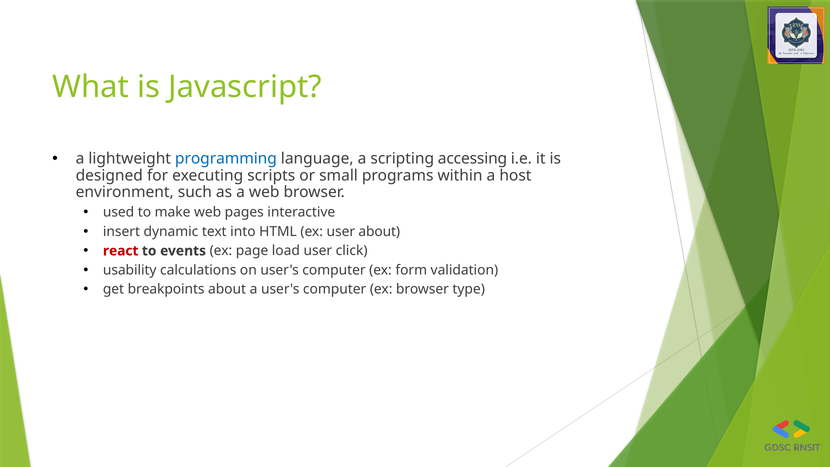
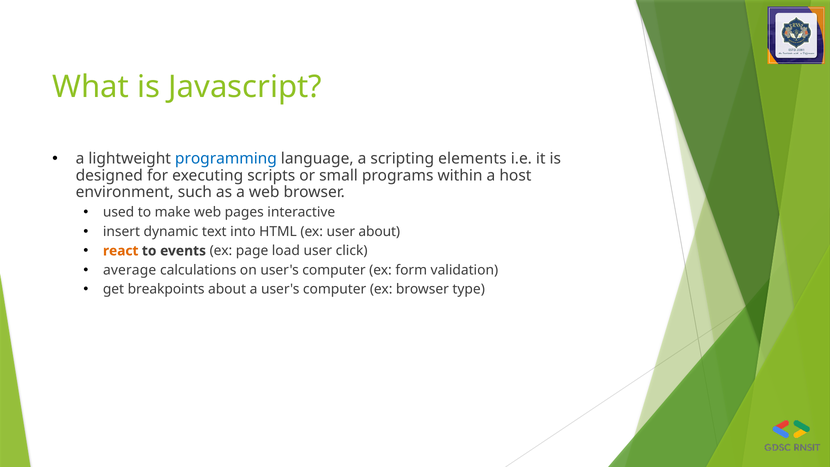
accessing: accessing -> elements
react colour: red -> orange
usability: usability -> average
